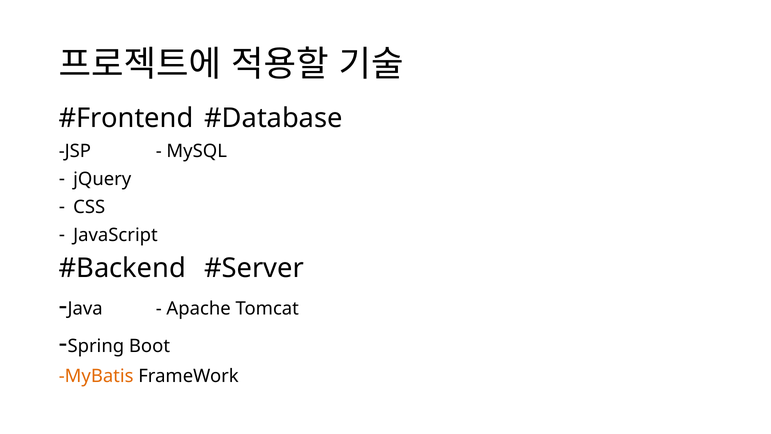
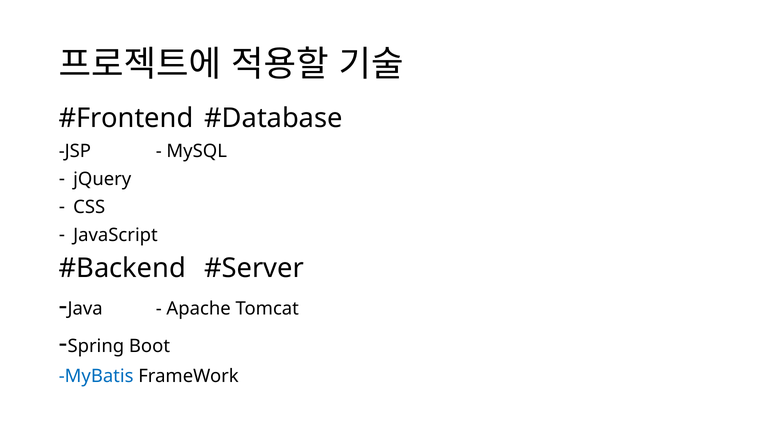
MyBatis colour: orange -> blue
